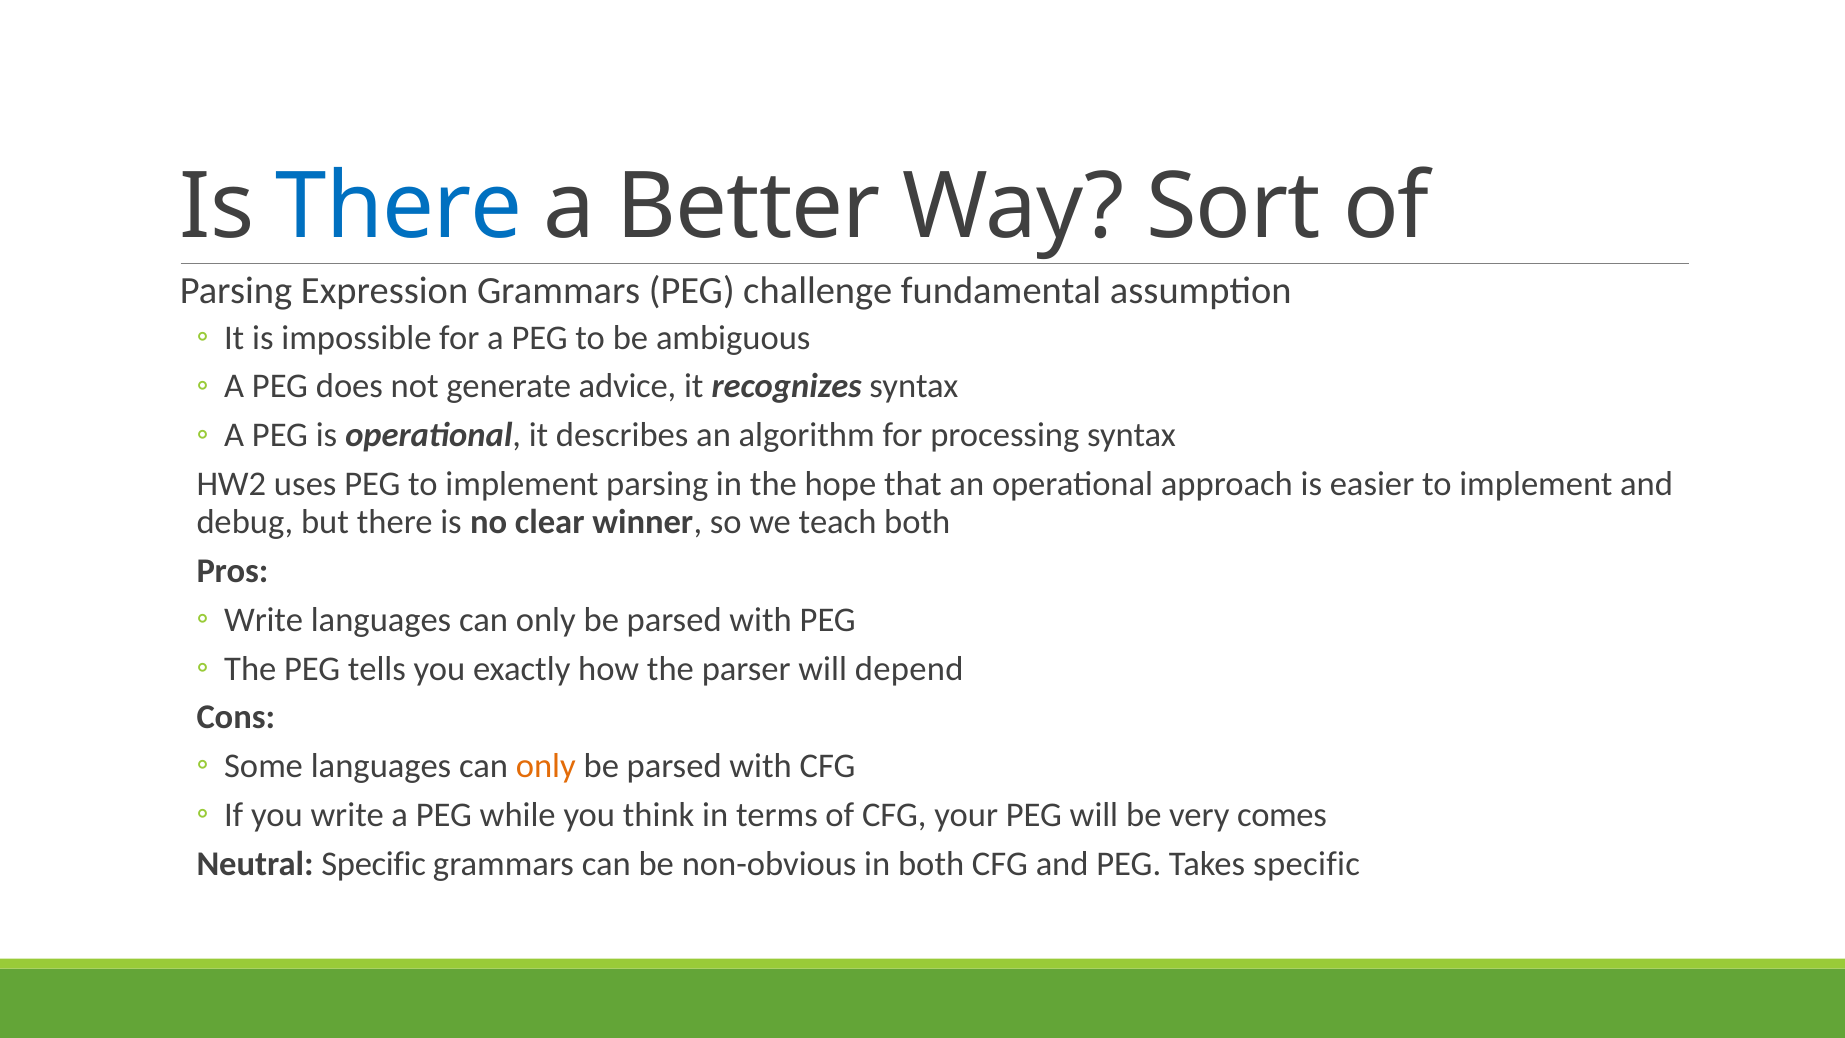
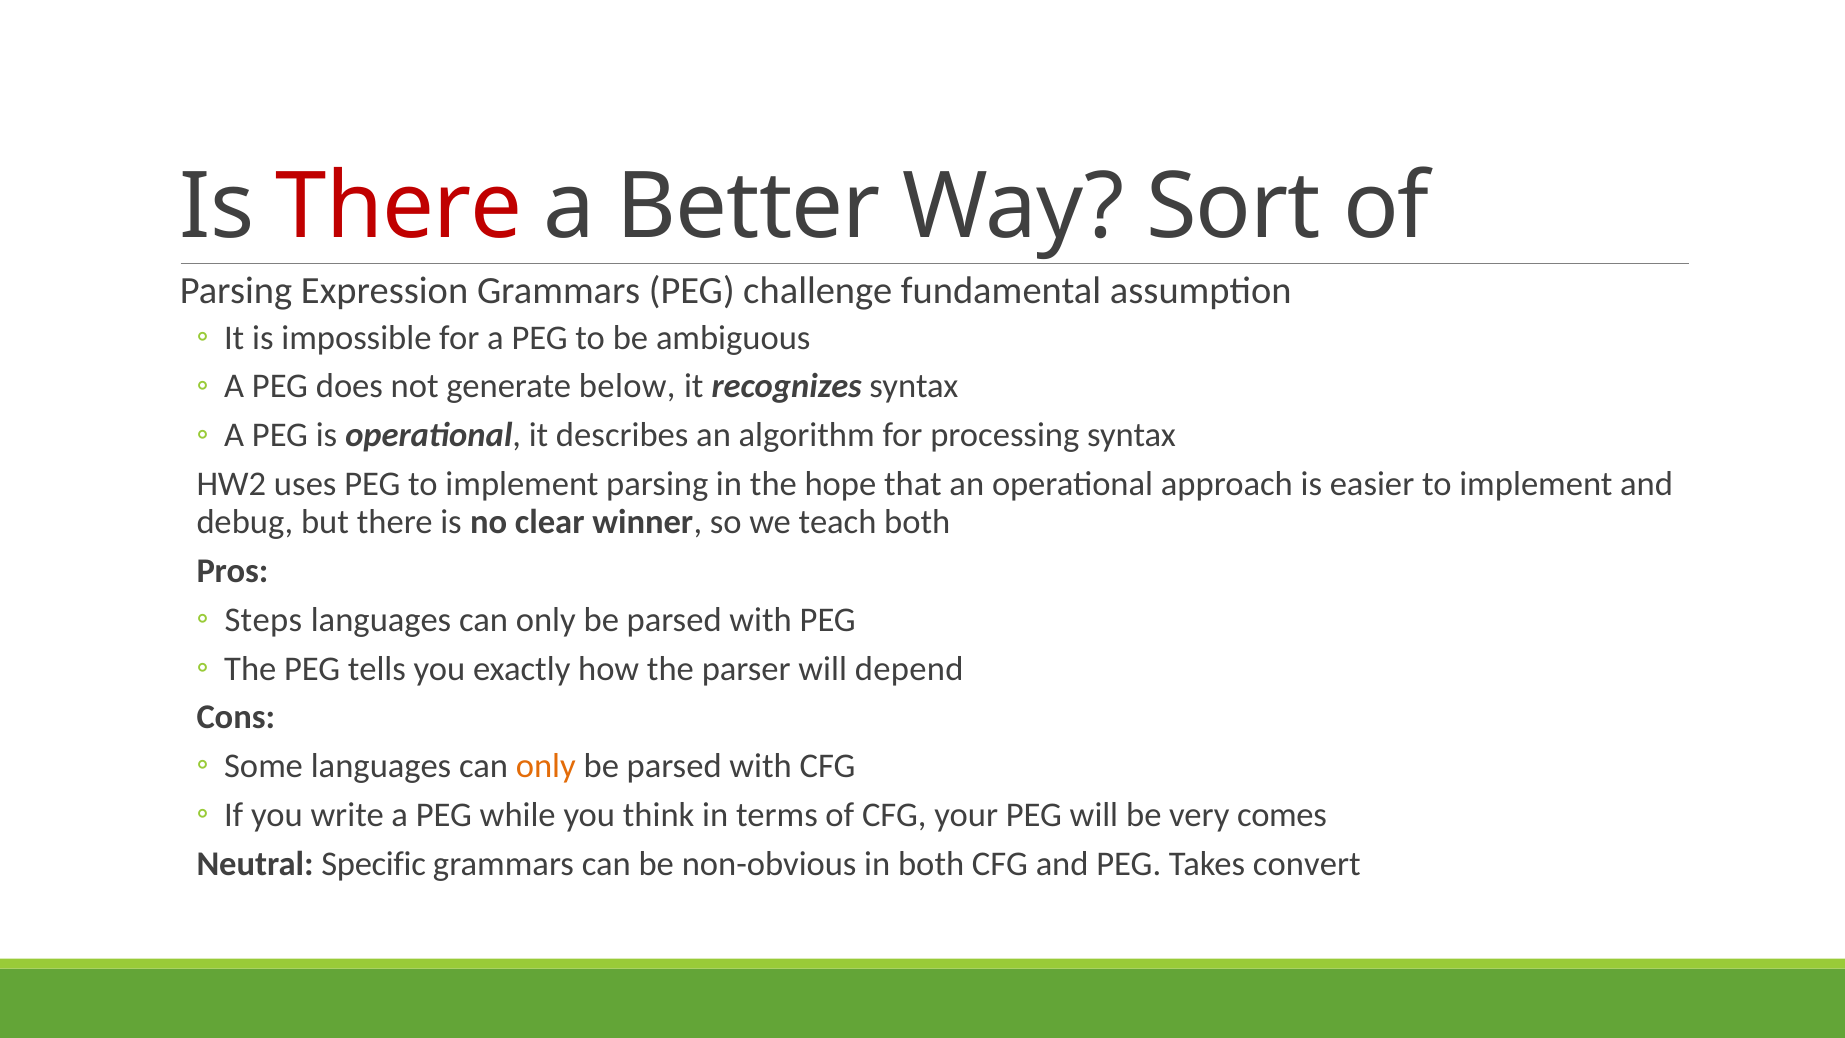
There at (399, 207) colour: blue -> red
advice: advice -> below
Write at (264, 620): Write -> Steps
Takes specific: specific -> convert
